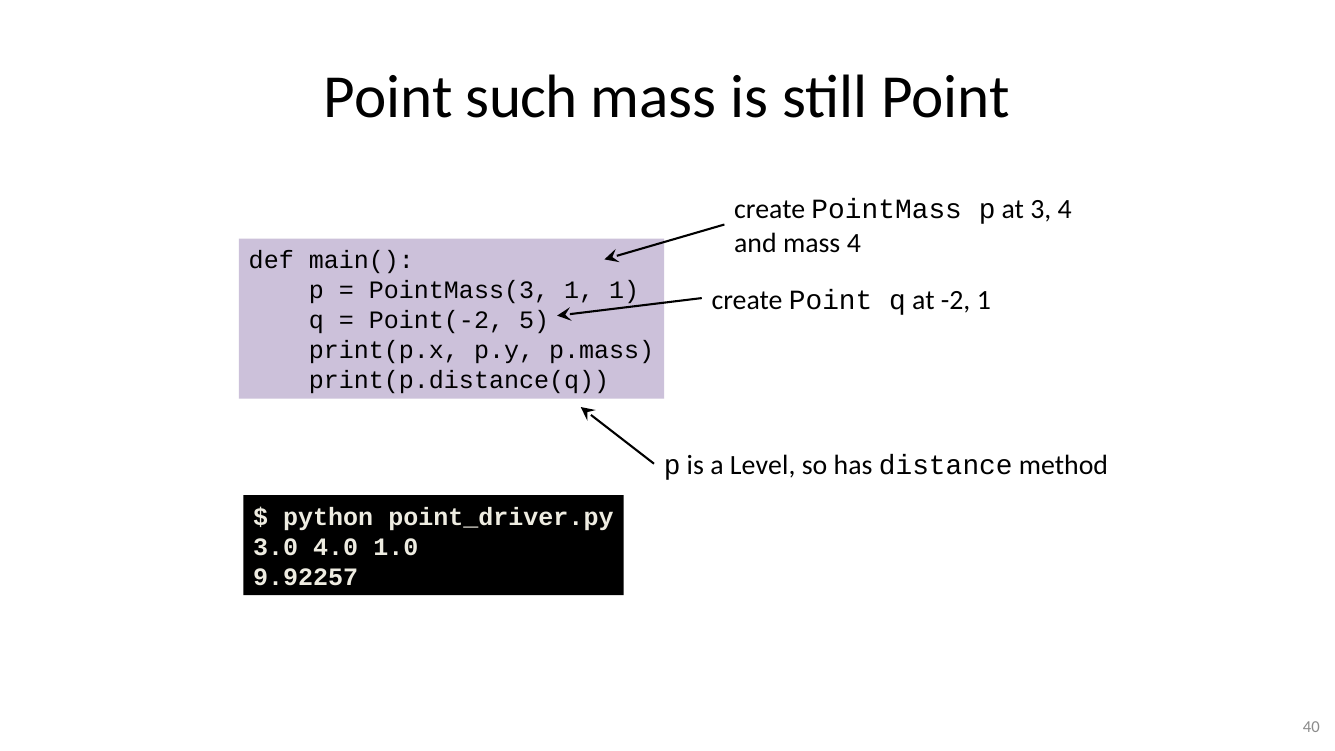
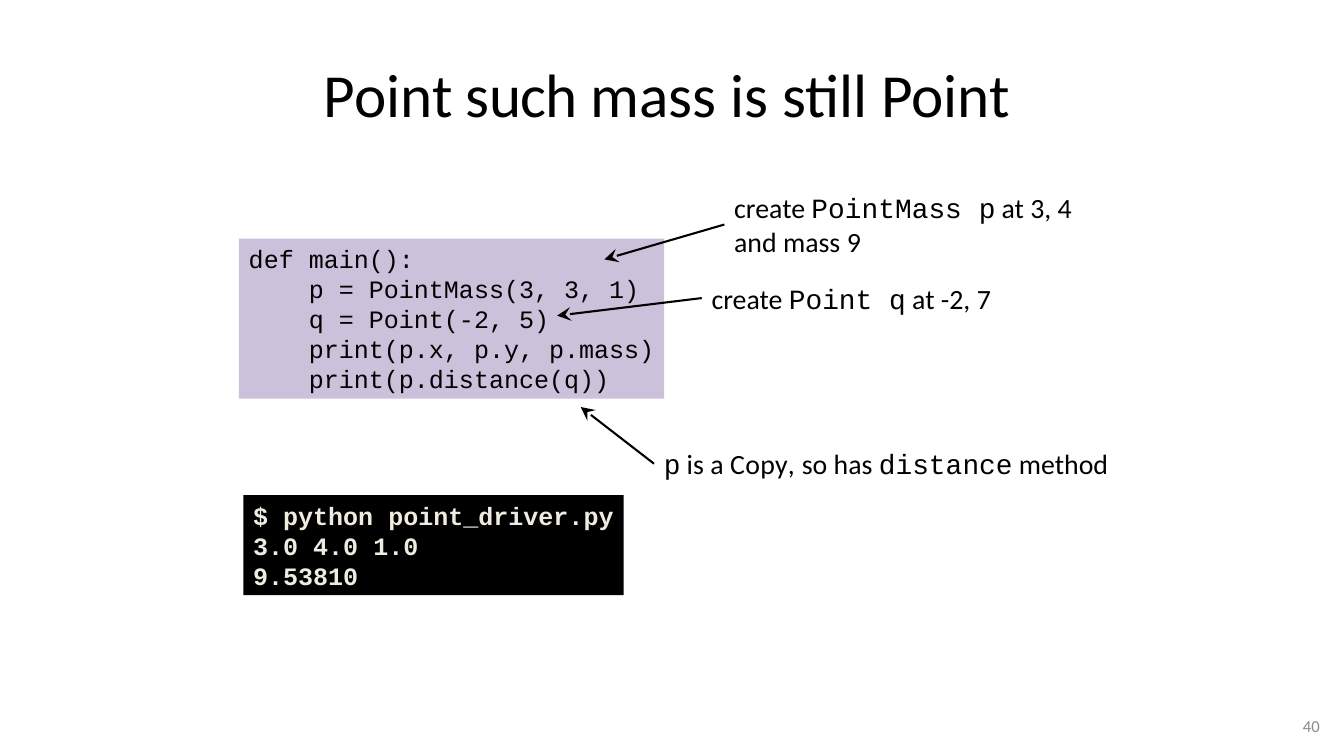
mass 4: 4 -> 9
PointMass(3 1: 1 -> 3
-2 1: 1 -> 7
Level: Level -> Copy
9.92257: 9.92257 -> 9.53810
